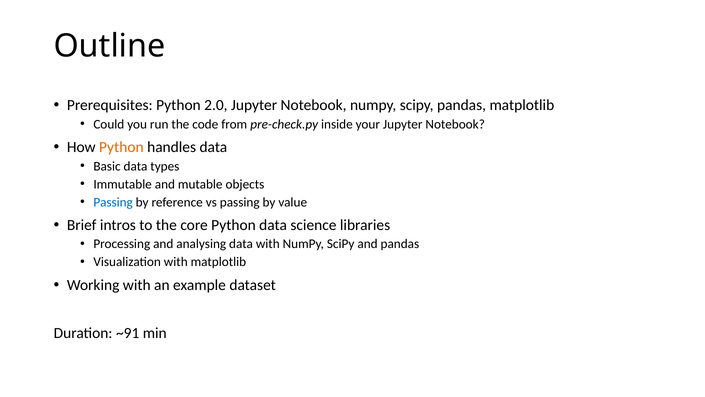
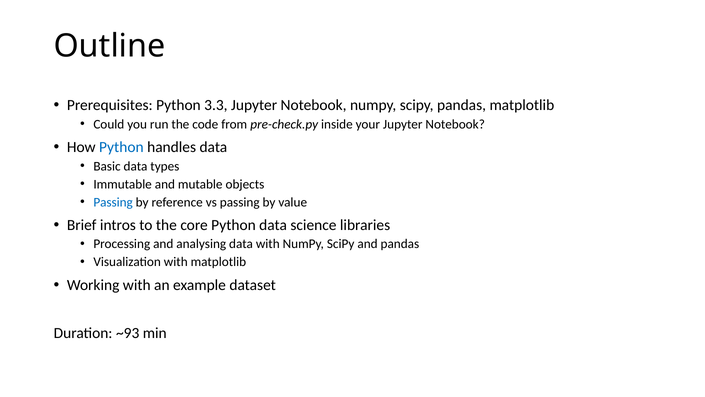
2.0: 2.0 -> 3.3
Python at (121, 147) colour: orange -> blue
~91: ~91 -> ~93
